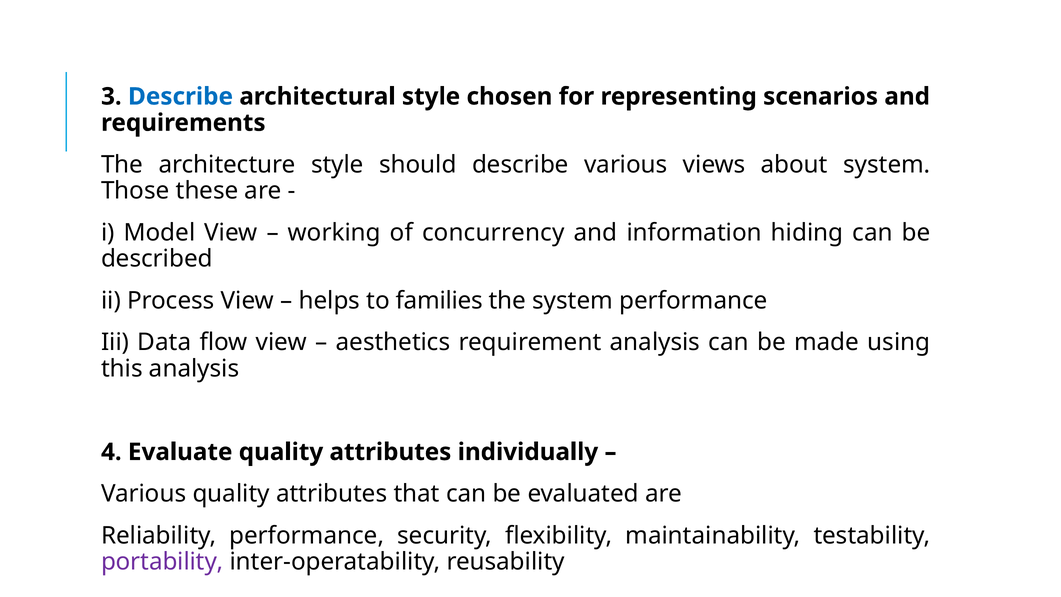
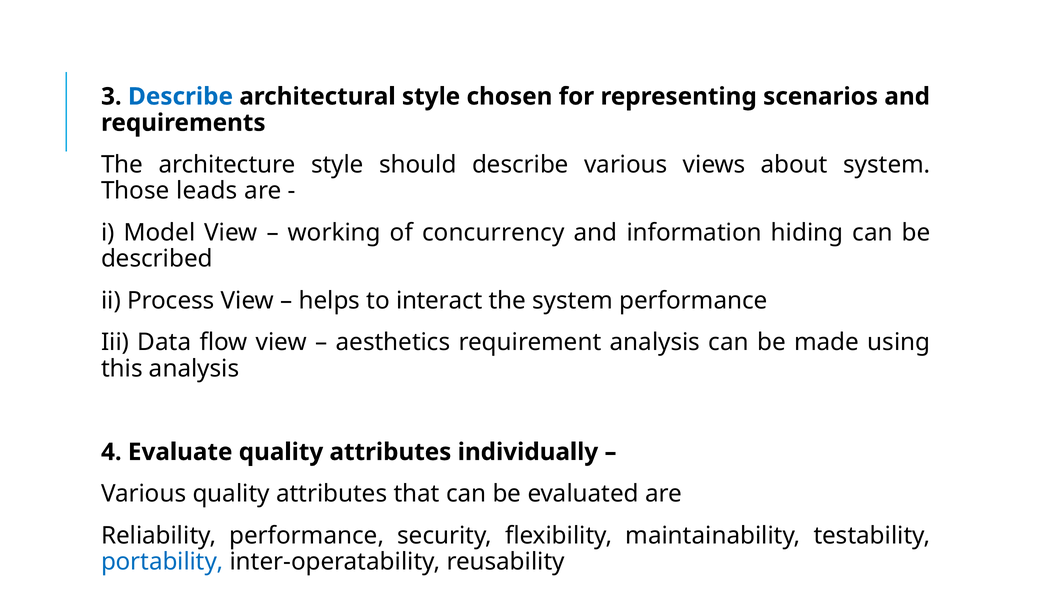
these: these -> leads
families: families -> interact
portability colour: purple -> blue
